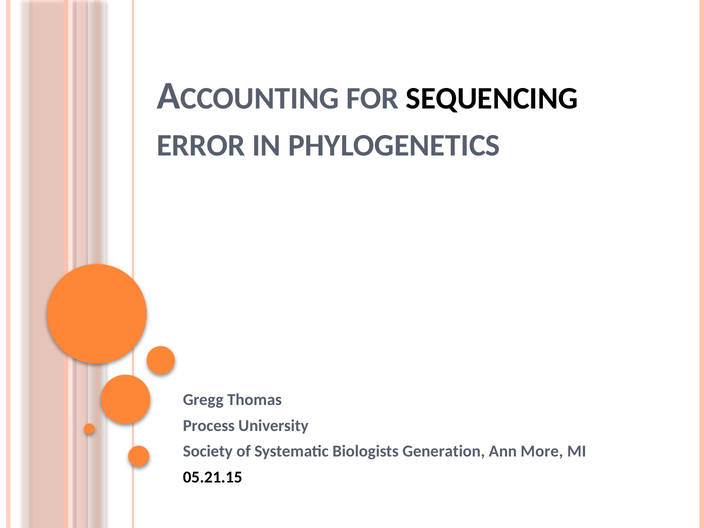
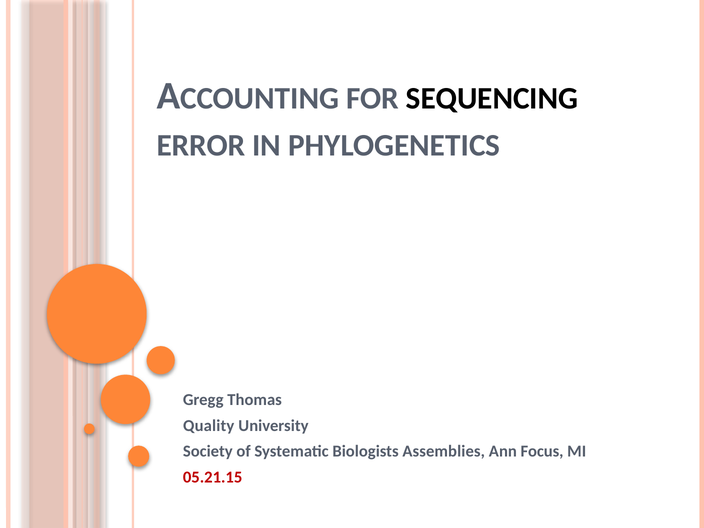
Process: Process -> Quality
Generation: Generation -> Assemblies
More: More -> Focus
05.21.15 colour: black -> red
